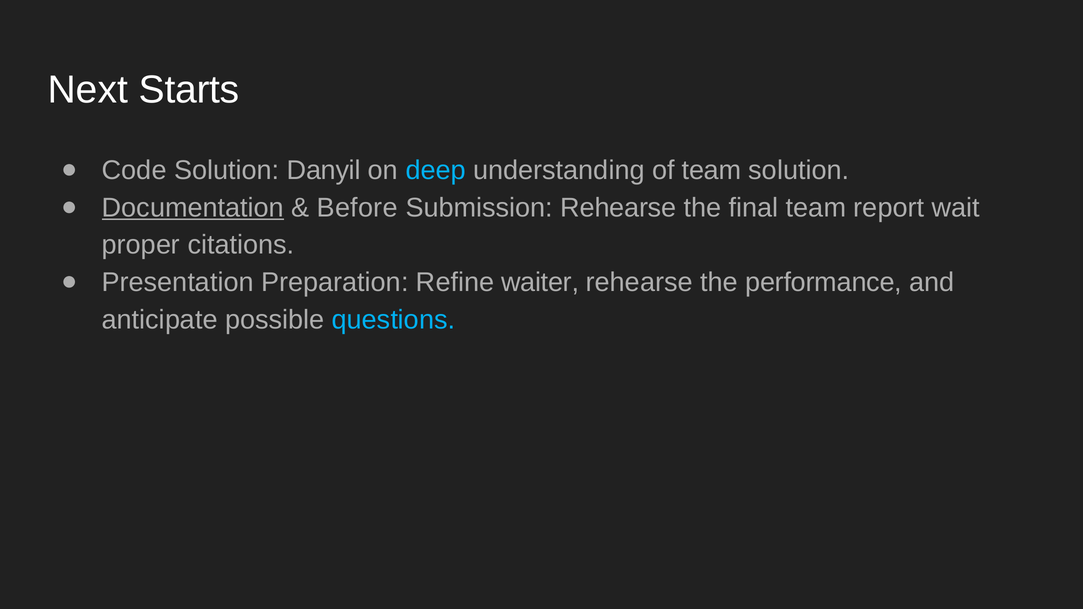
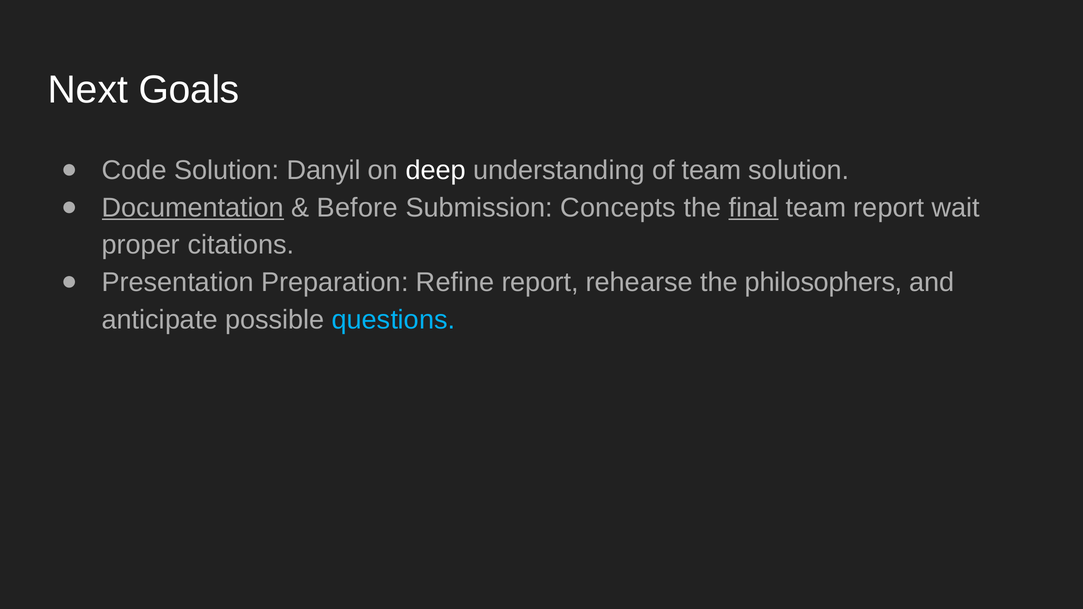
Starts: Starts -> Goals
deep colour: light blue -> white
Submission Rehearse: Rehearse -> Concepts
final underline: none -> present
Refine waiter: waiter -> report
performance: performance -> philosophers
